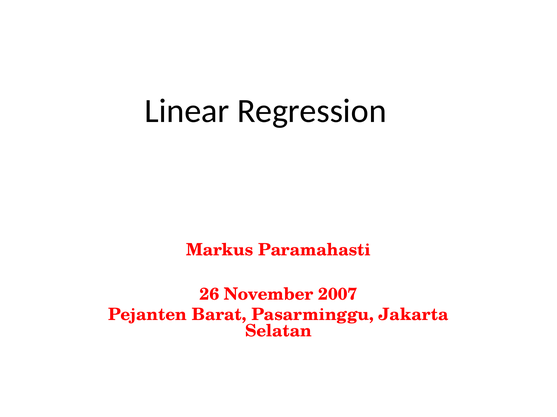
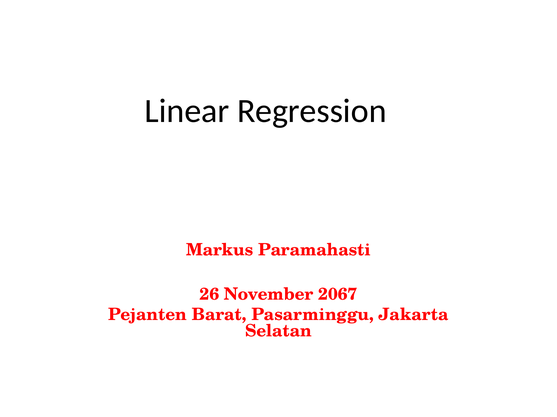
2007: 2007 -> 2067
